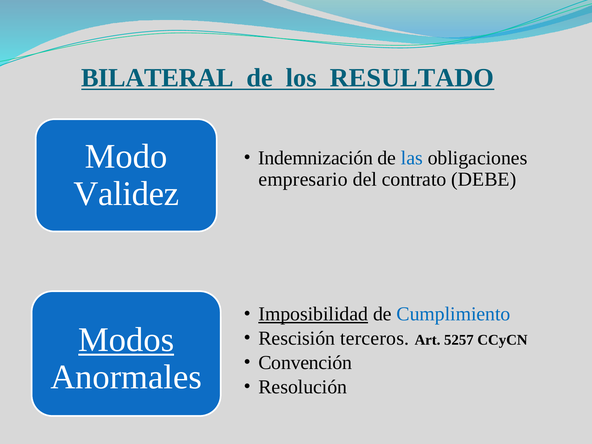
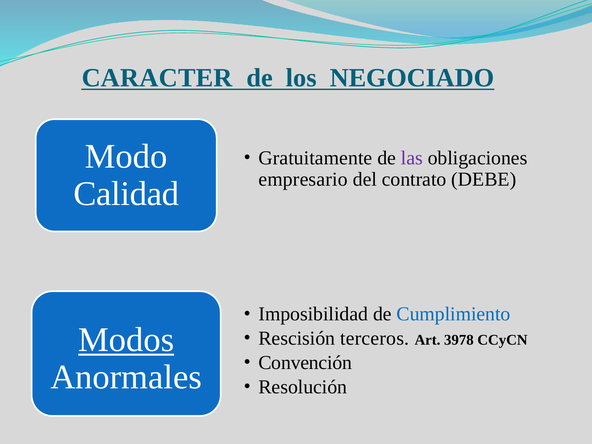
BILATERAL: BILATERAL -> CARACTER
RESULTADO: RESULTADO -> NEGOCIADO
Indemnización: Indemnización -> Gratuitamente
las colour: blue -> purple
Validez: Validez -> Calidad
Imposibilidad underline: present -> none
5257: 5257 -> 3978
